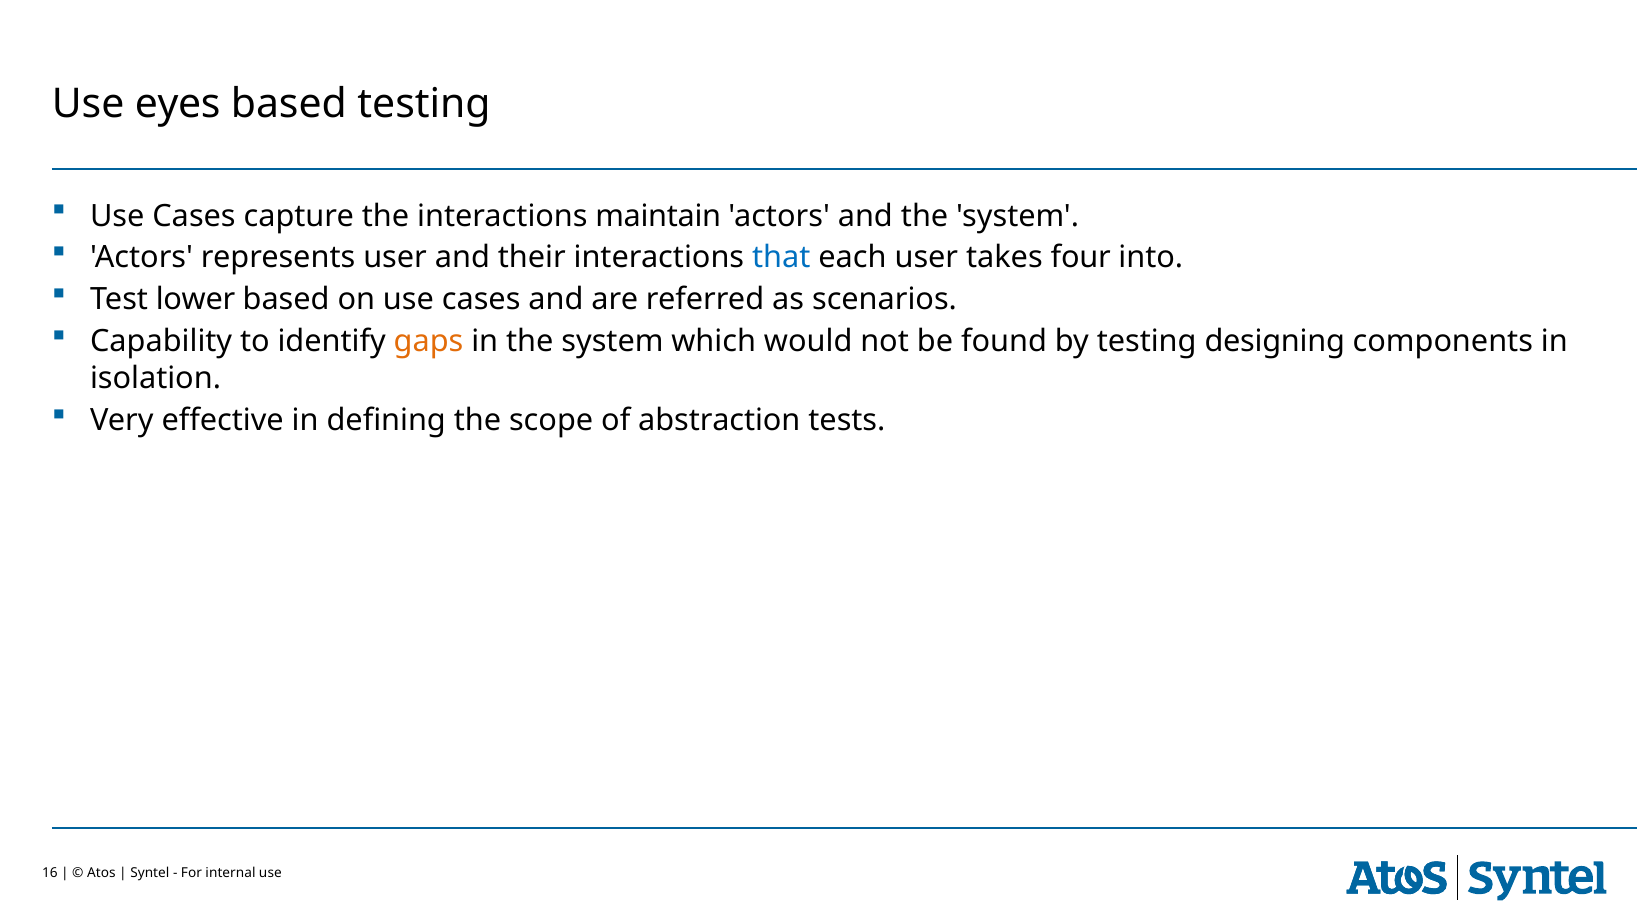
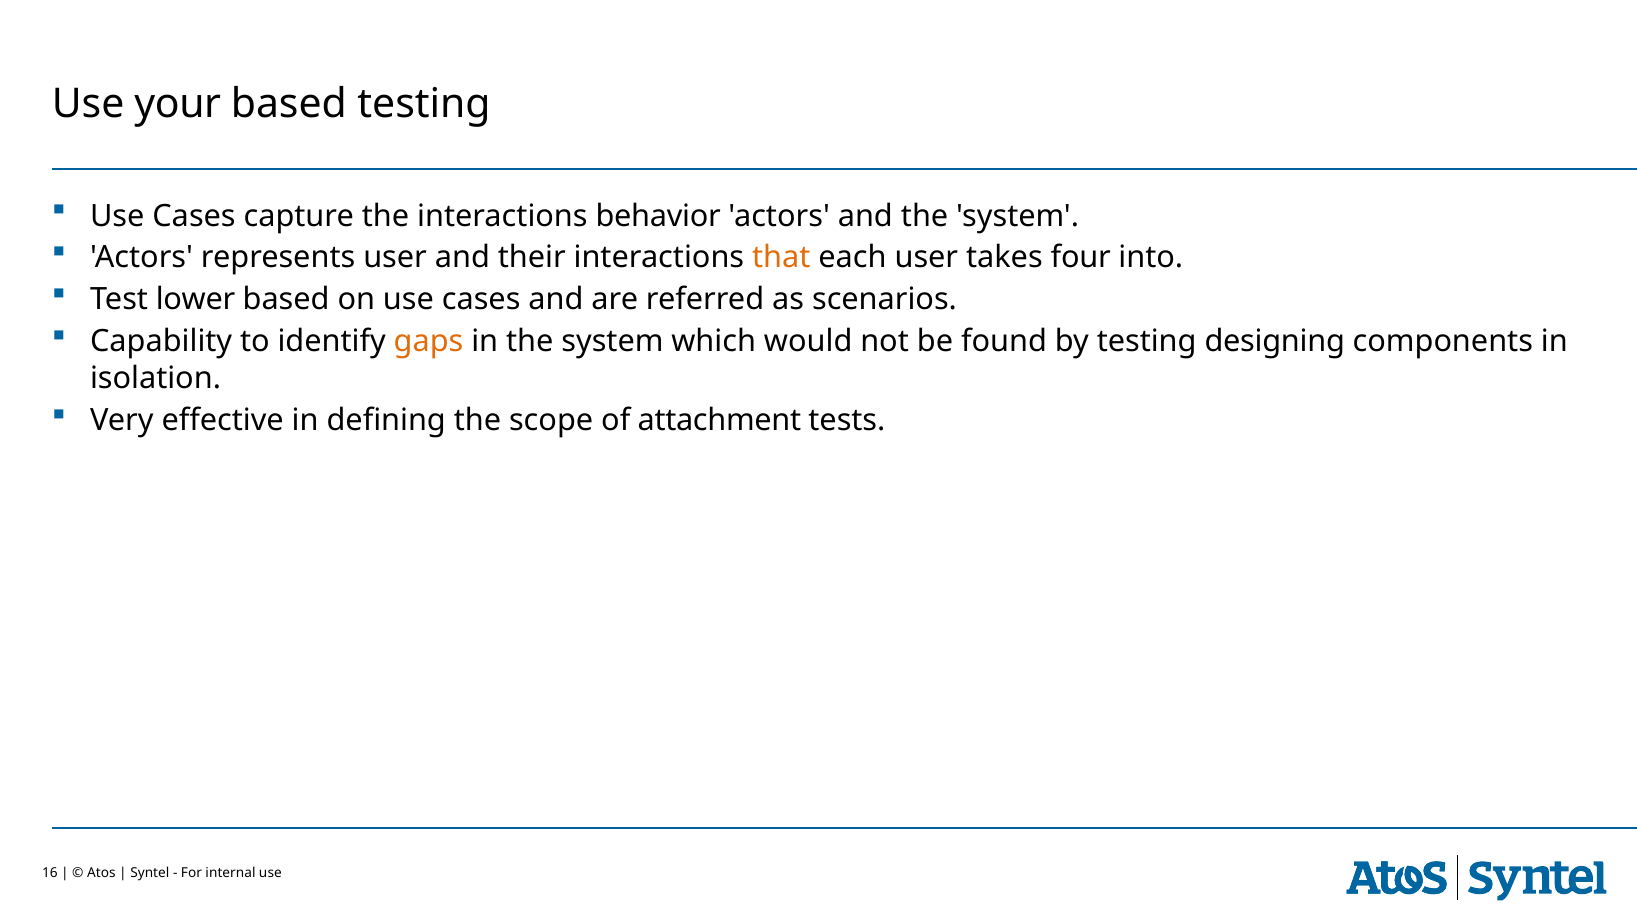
eyes: eyes -> your
maintain: maintain -> behavior
that colour: blue -> orange
abstraction: abstraction -> attachment
